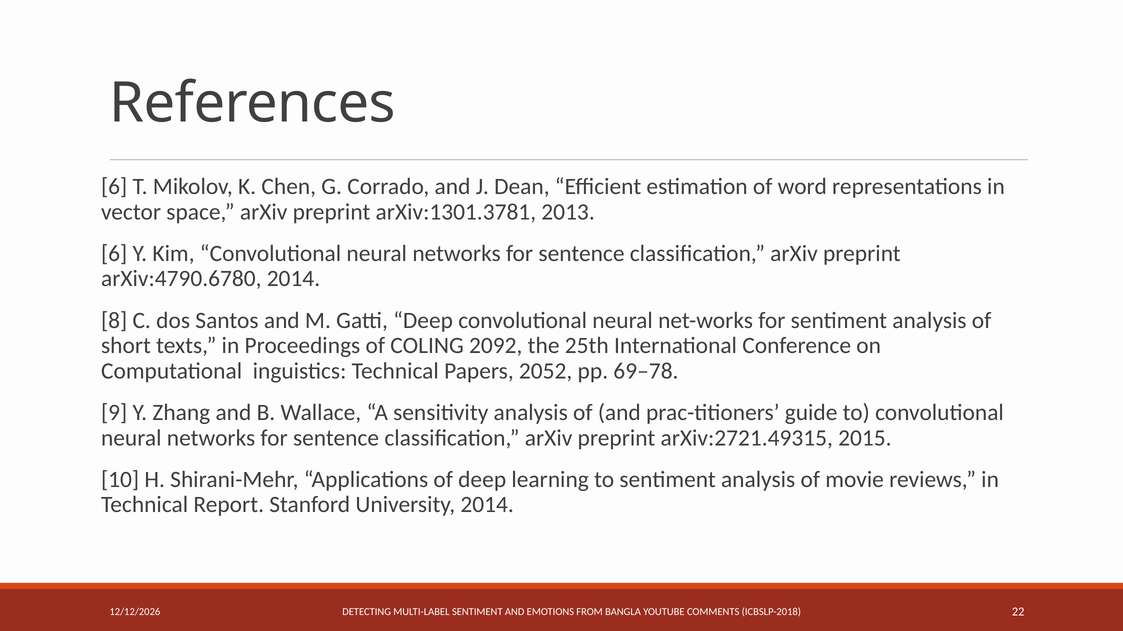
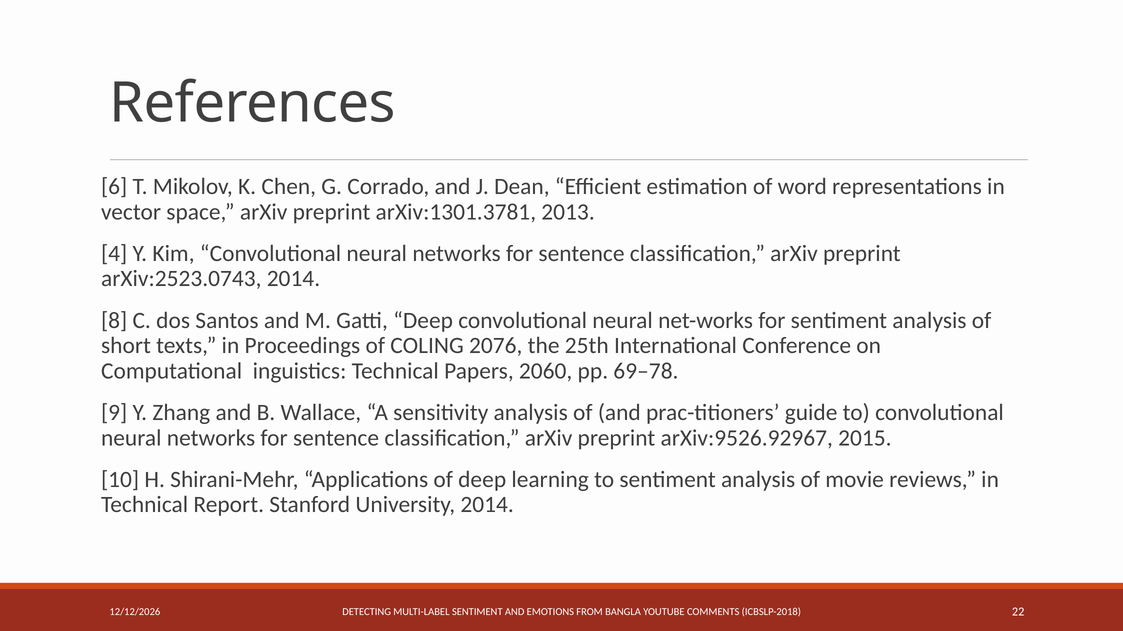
6 at (114, 254): 6 -> 4
arXiv:4790.6780: arXiv:4790.6780 -> arXiv:2523.0743
2092: 2092 -> 2076
2052: 2052 -> 2060
arXiv:2721.49315: arXiv:2721.49315 -> arXiv:9526.92967
